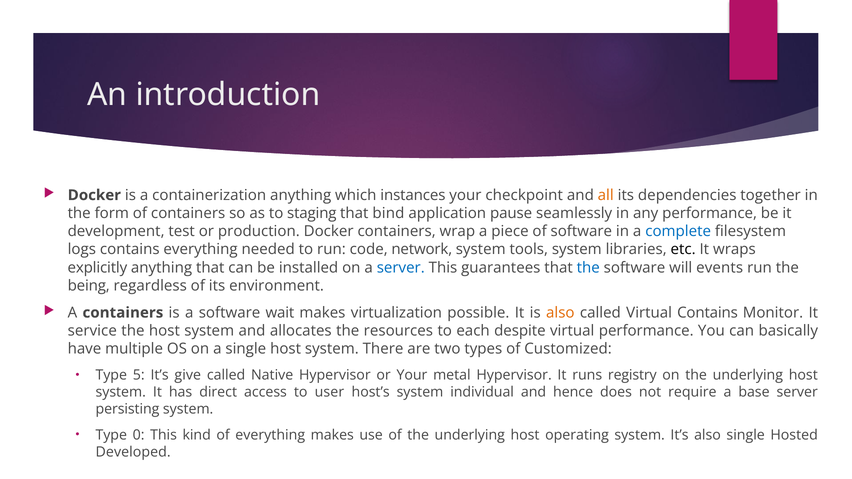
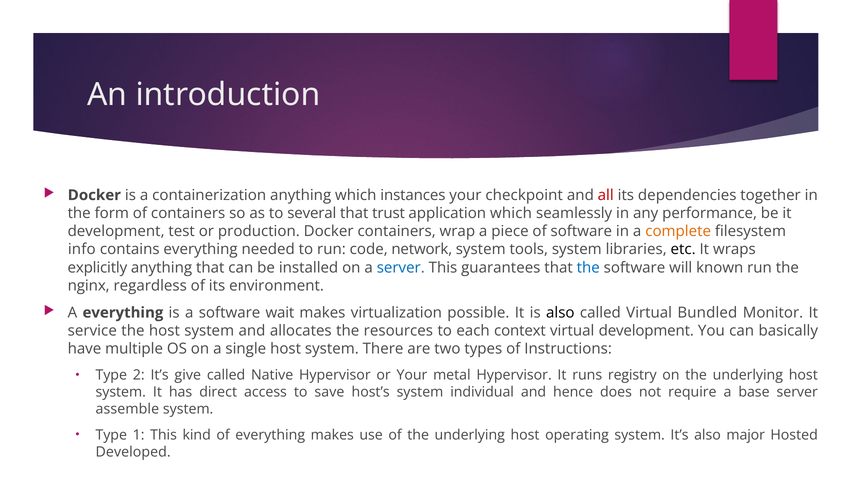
all colour: orange -> red
staging: staging -> several
bind: bind -> trust
application pause: pause -> which
complete colour: blue -> orange
logs: logs -> info
events: events -> known
being: being -> nginx
A containers: containers -> everything
also at (560, 313) colour: orange -> black
Virtual Contains: Contains -> Bundled
despite: despite -> context
virtual performance: performance -> development
Customized: Customized -> Instructions
5: 5 -> 2
user: user -> save
persisting: persisting -> assemble
0: 0 -> 1
also single: single -> major
